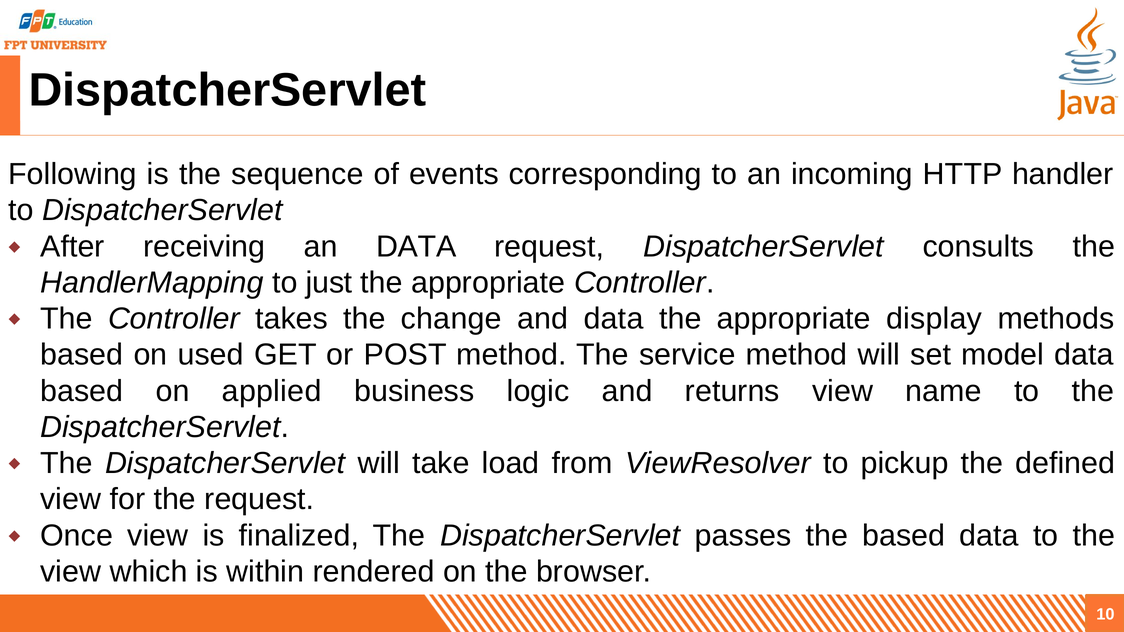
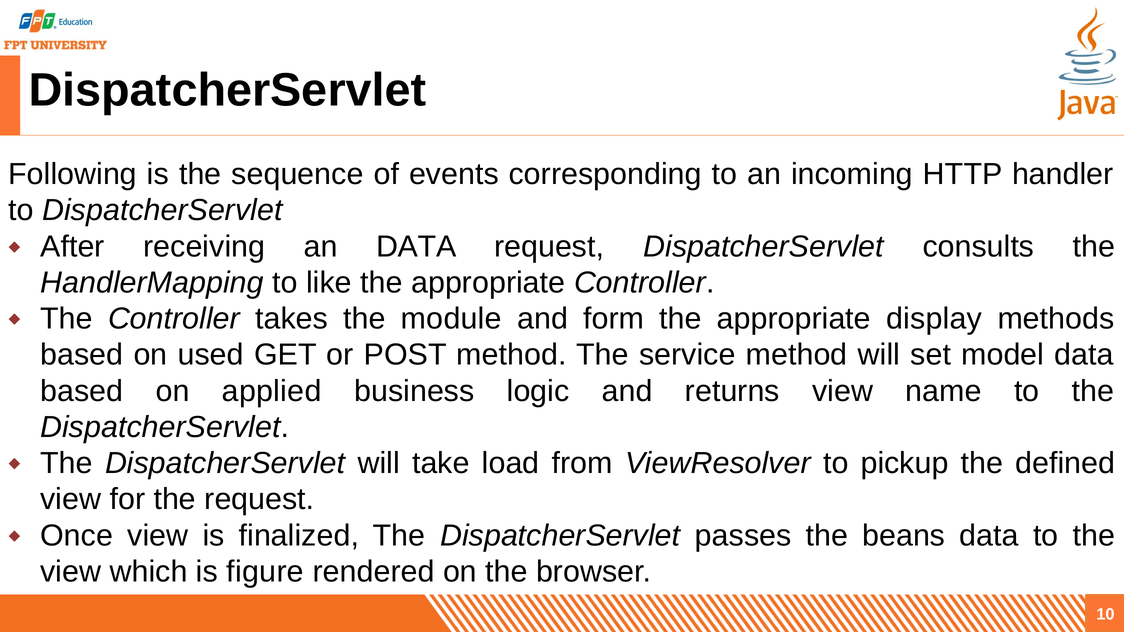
just: just -> like
change: change -> module
and data: data -> form
the based: based -> beans
within: within -> figure
